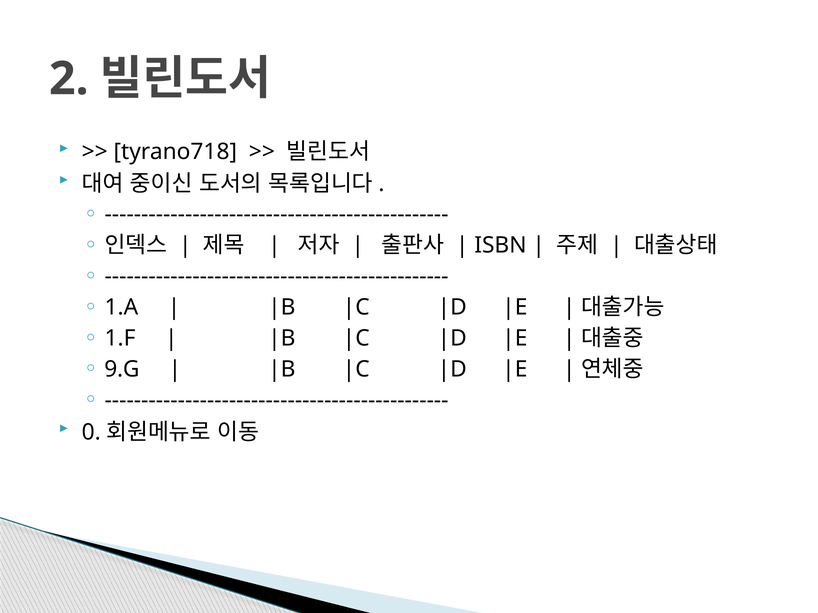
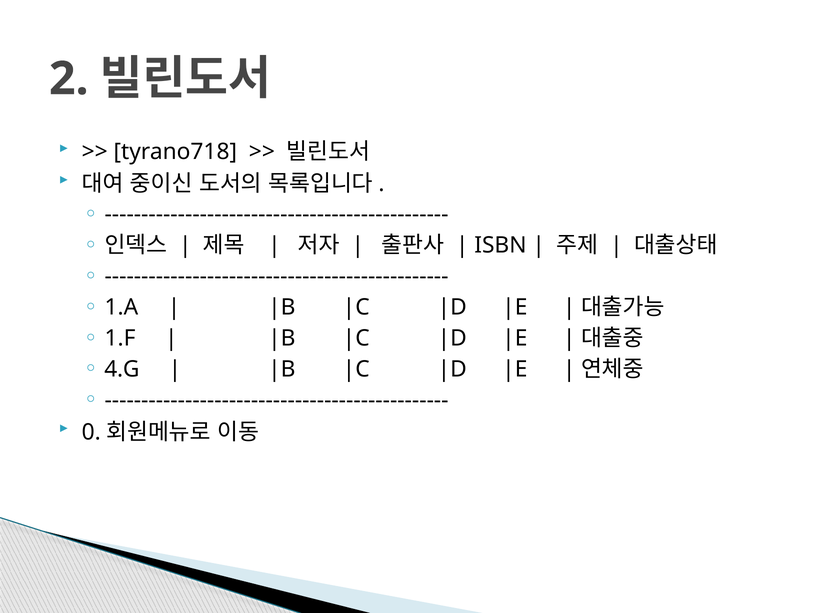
9.G: 9.G -> 4.G
